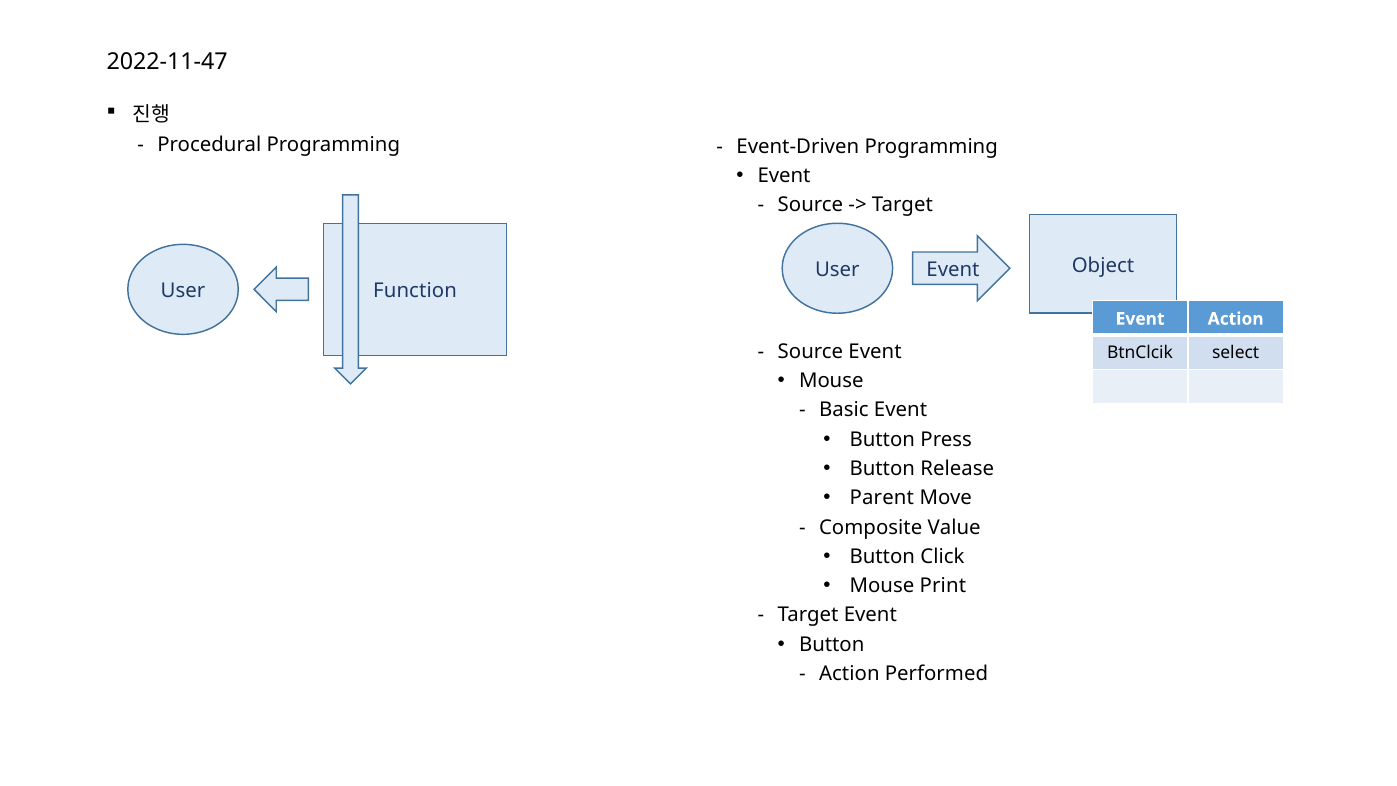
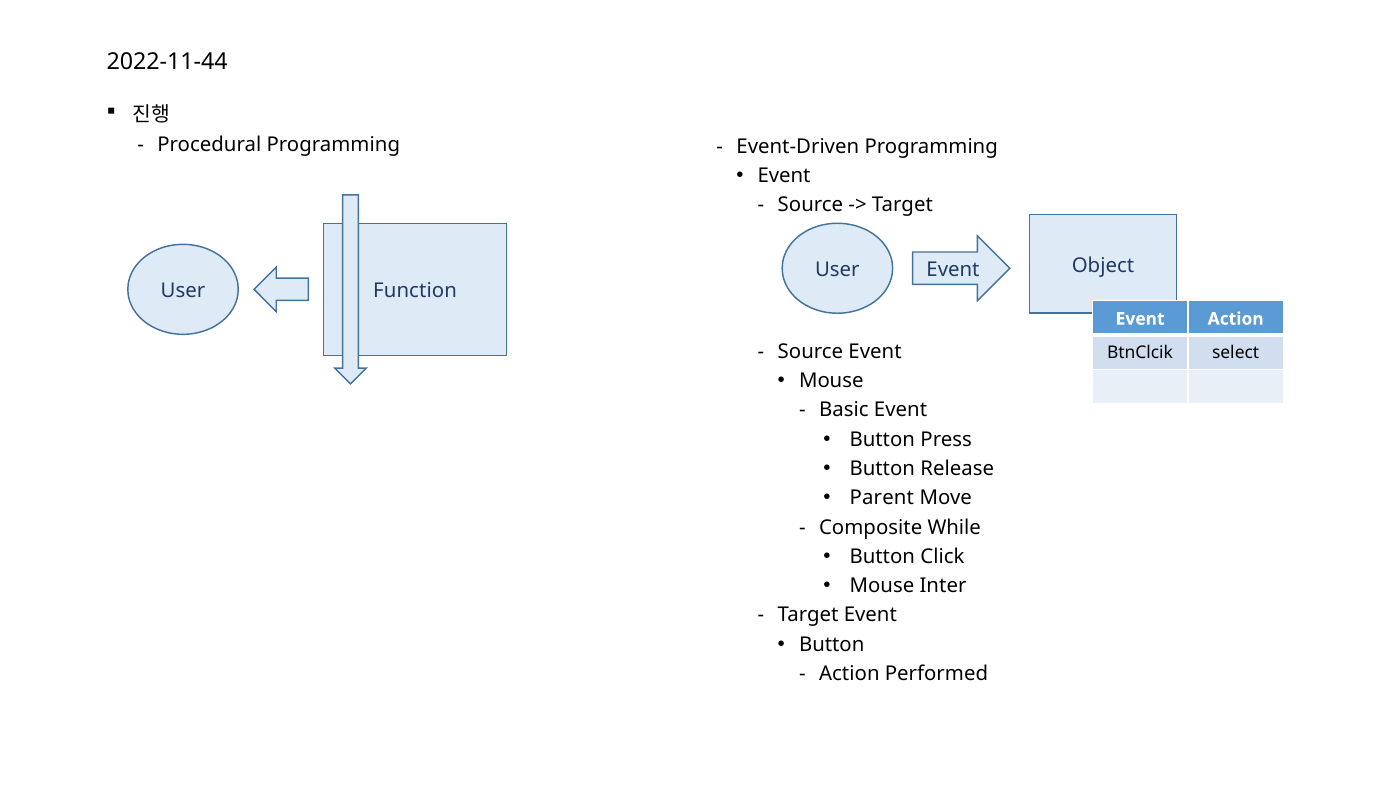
2022-11-47: 2022-11-47 -> 2022-11-44
Value: Value -> While
Print: Print -> Inter
